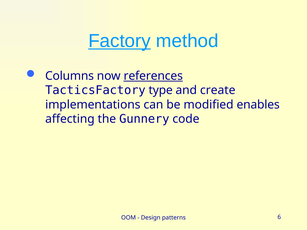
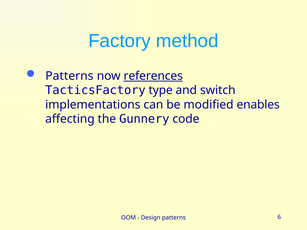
Factory underline: present -> none
Columns at (70, 76): Columns -> Patterns
create: create -> switch
